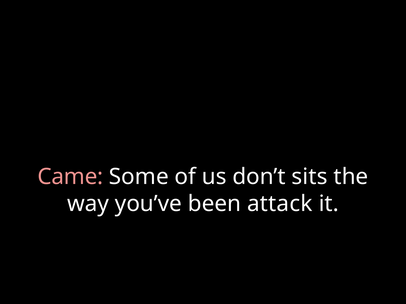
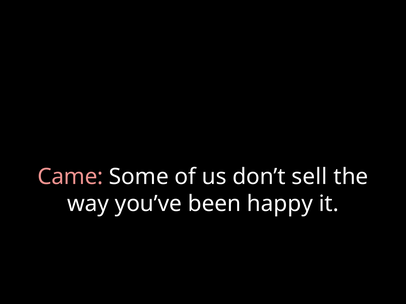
sits: sits -> sell
attack: attack -> happy
